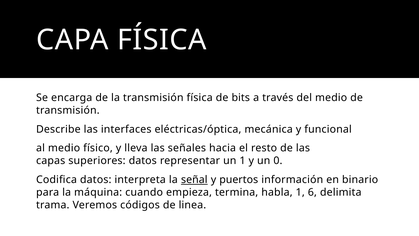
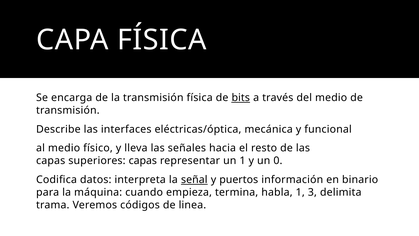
bits underline: none -> present
superiores datos: datos -> capas
6: 6 -> 3
